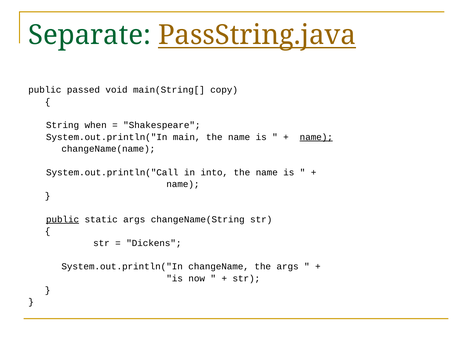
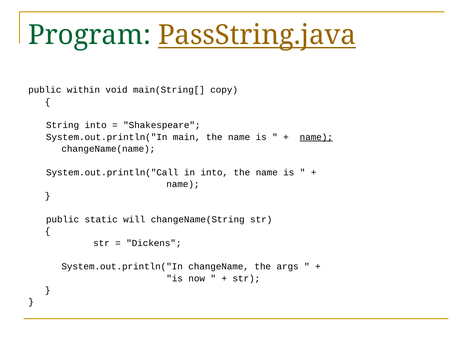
Separate: Separate -> Program
passed: passed -> within
String when: when -> into
public at (63, 219) underline: present -> none
static args: args -> will
